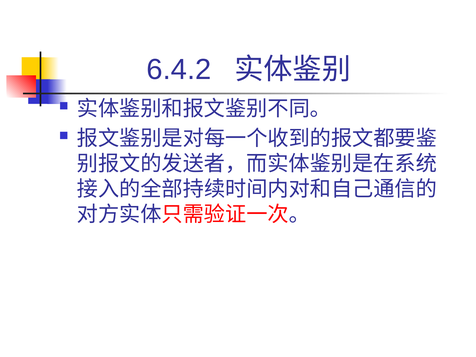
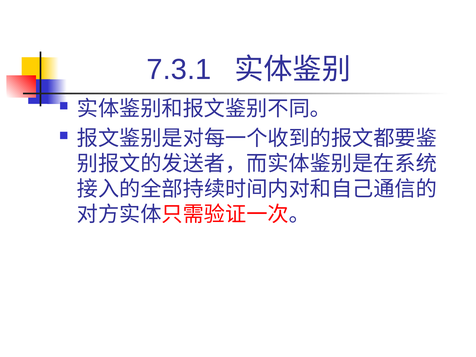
6.4.2: 6.4.2 -> 7.3.1
